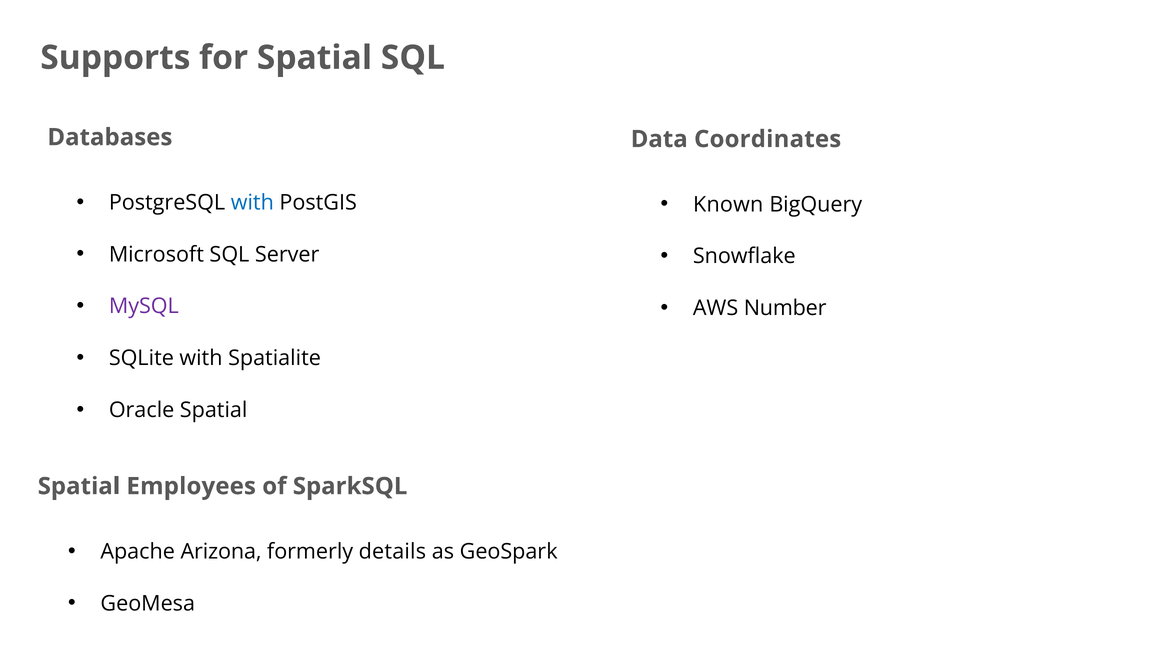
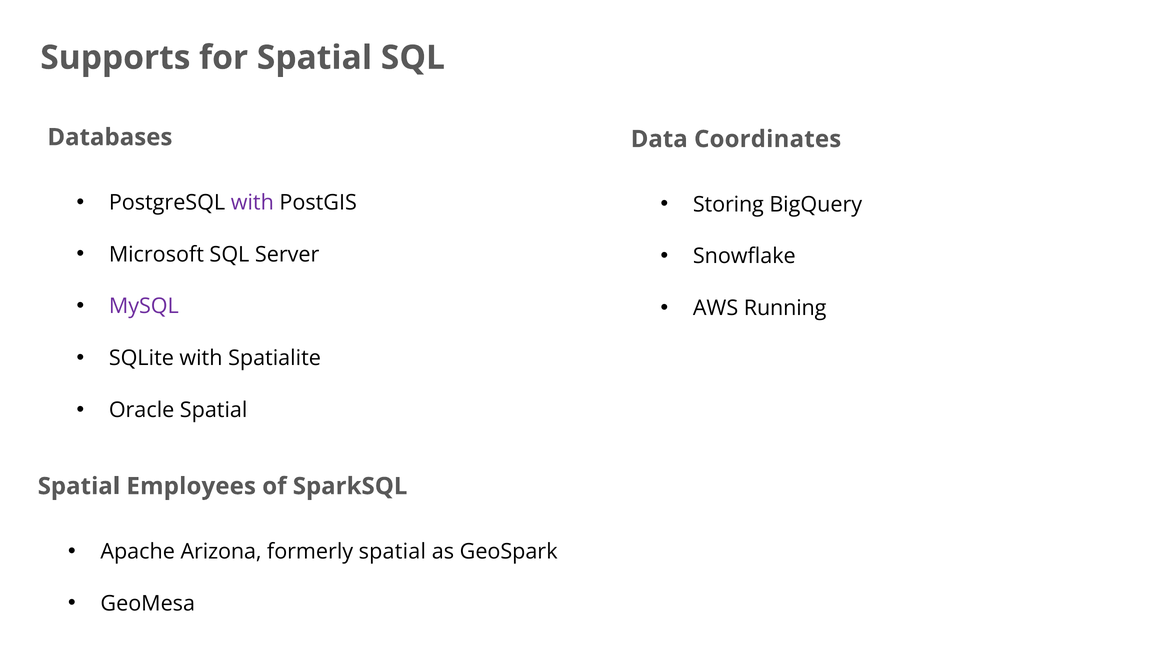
with at (252, 203) colour: blue -> purple
Known: Known -> Storing
Number: Number -> Running
formerly details: details -> spatial
